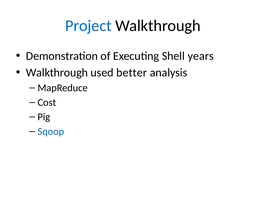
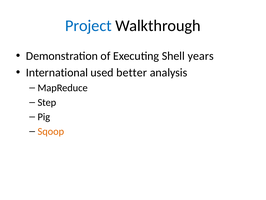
Walkthrough at (57, 72): Walkthrough -> International
Cost: Cost -> Step
Sqoop colour: blue -> orange
